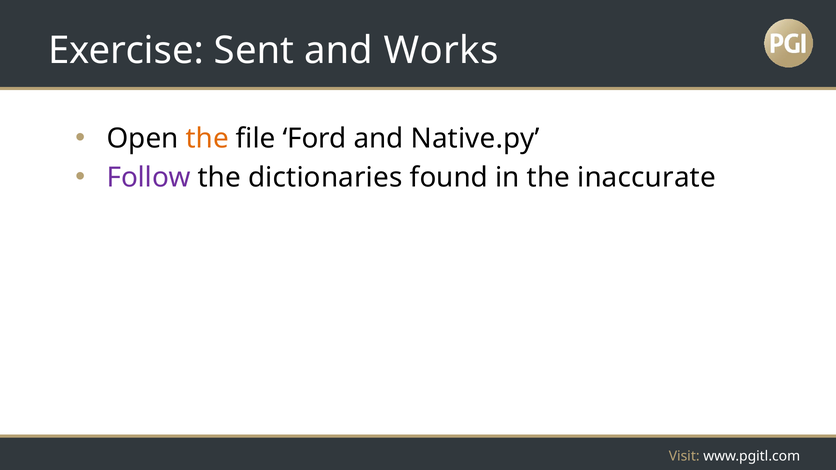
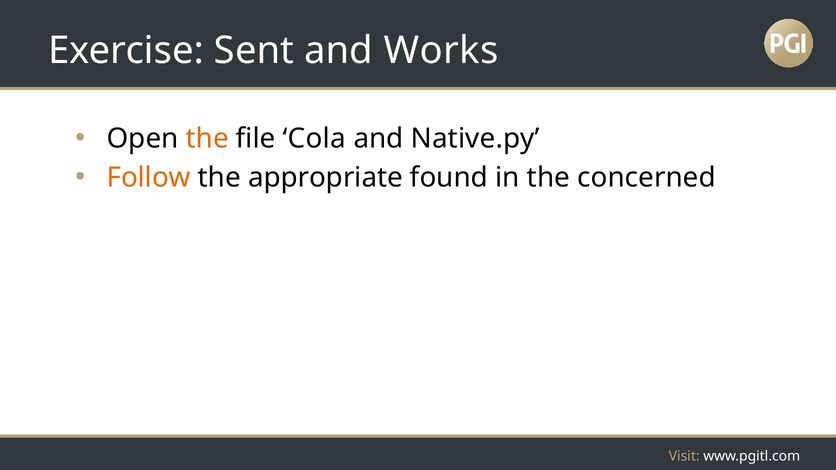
Ford: Ford -> Cola
Follow colour: purple -> orange
dictionaries: dictionaries -> appropriate
inaccurate: inaccurate -> concerned
